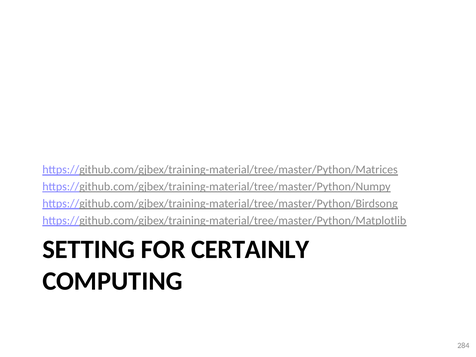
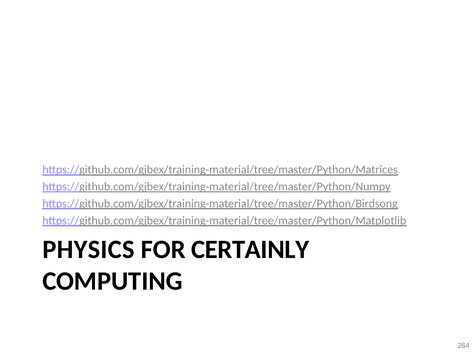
SETTING: SETTING -> PHYSICS
